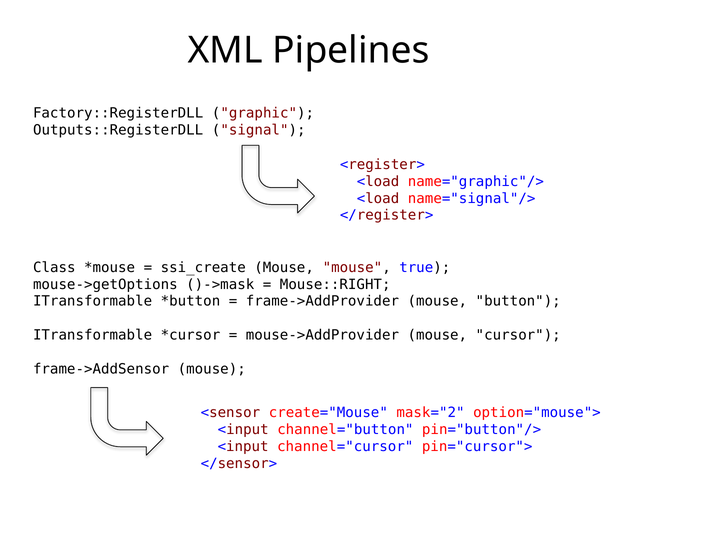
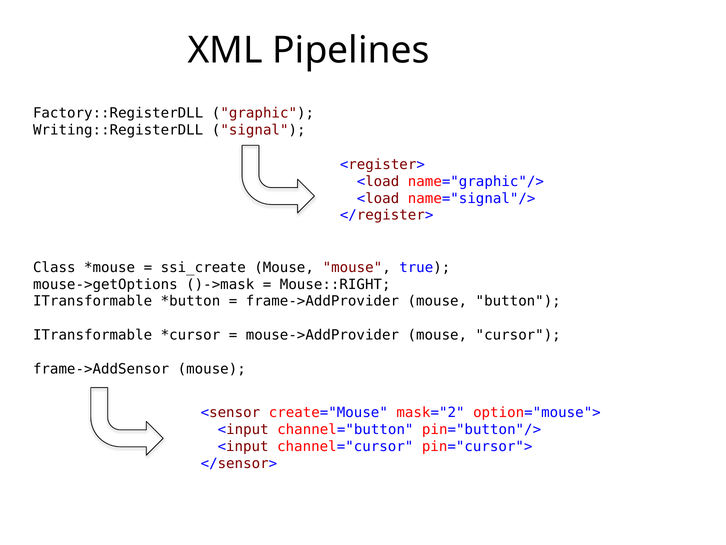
Outputs::RegisterDLL: Outputs::RegisterDLL -> Writing::RegisterDLL
